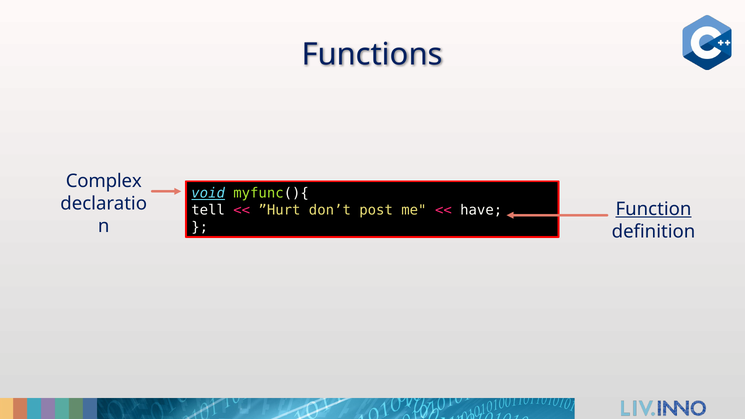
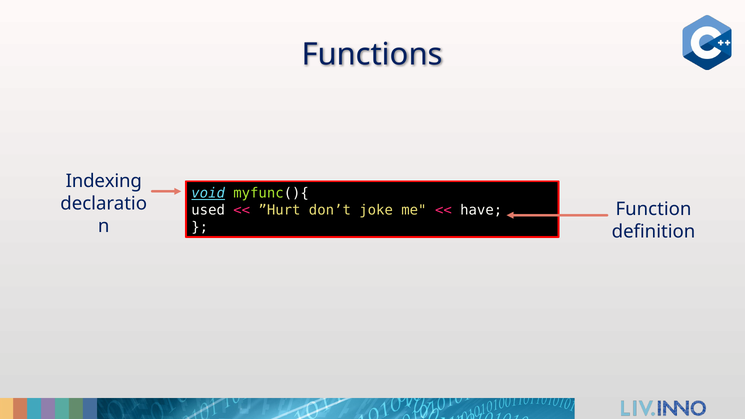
Complex: Complex -> Indexing
tell: tell -> used
post: post -> joke
Function underline: present -> none
